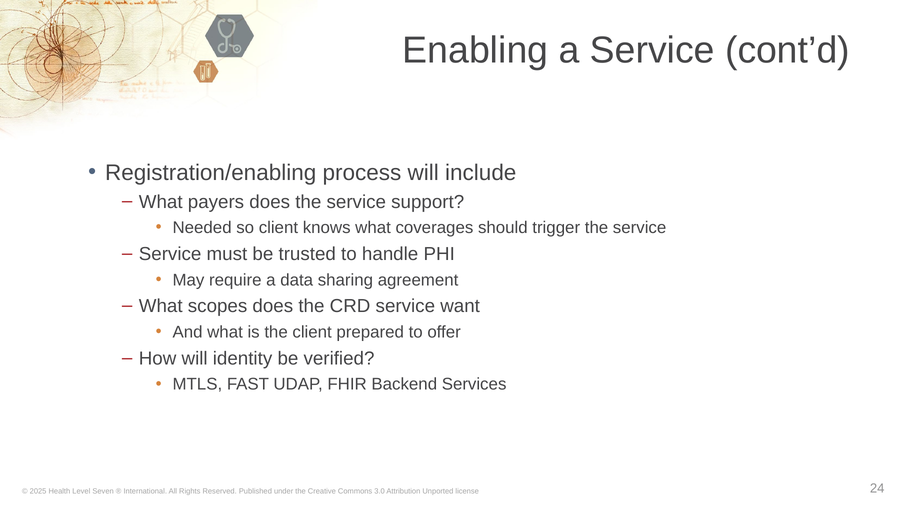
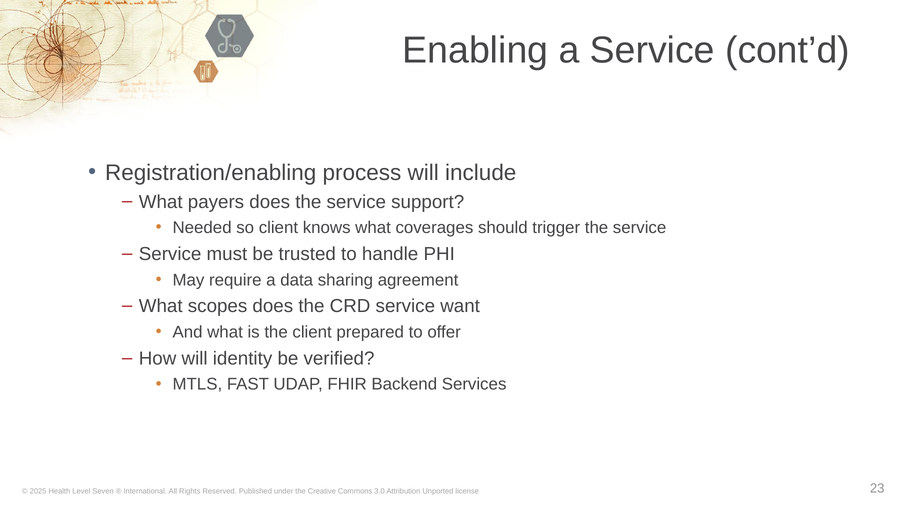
24: 24 -> 23
